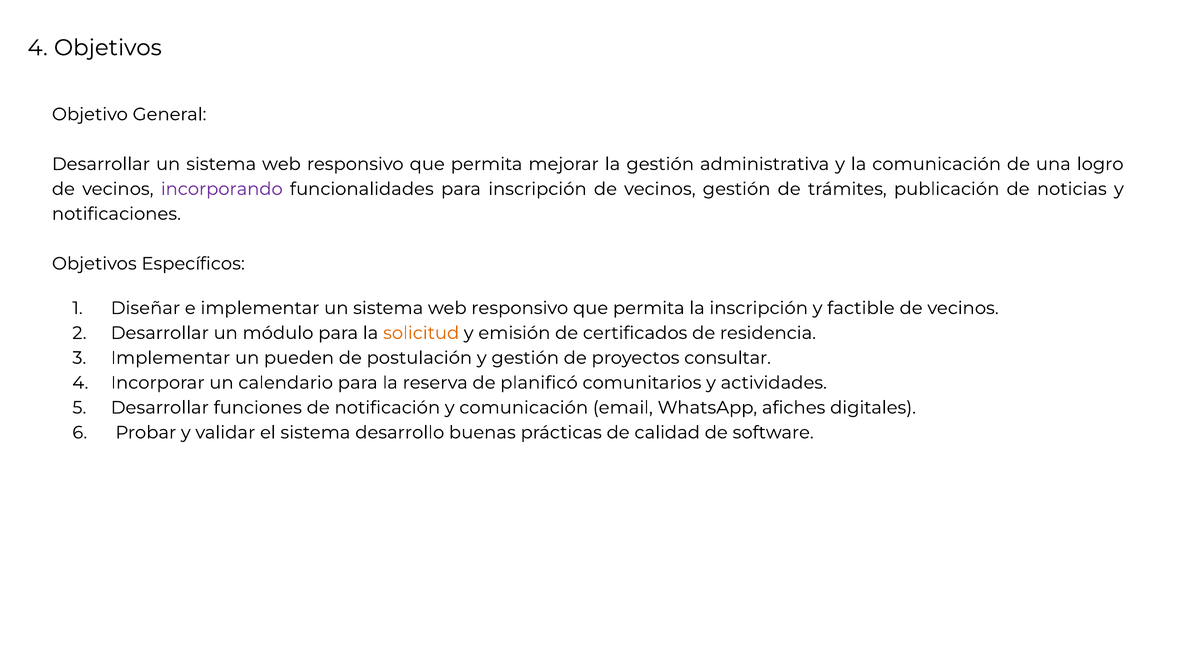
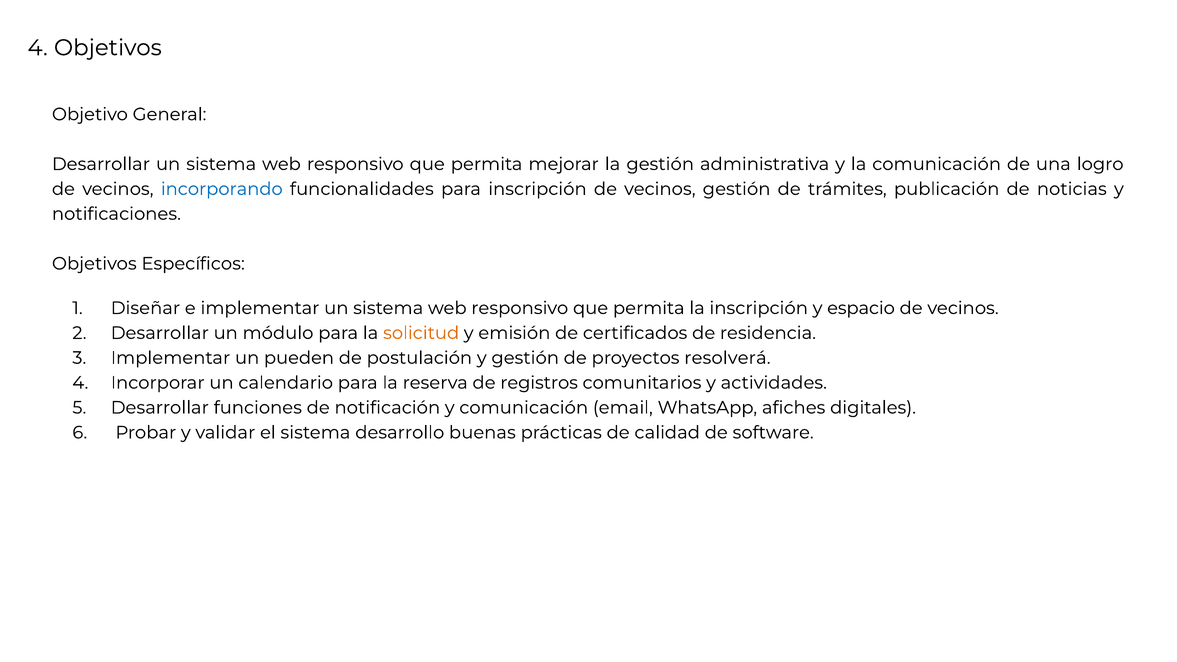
incorporando colour: purple -> blue
factible: factible -> espacio
consultar: consultar -> resolverá
planificó: planificó -> registros
